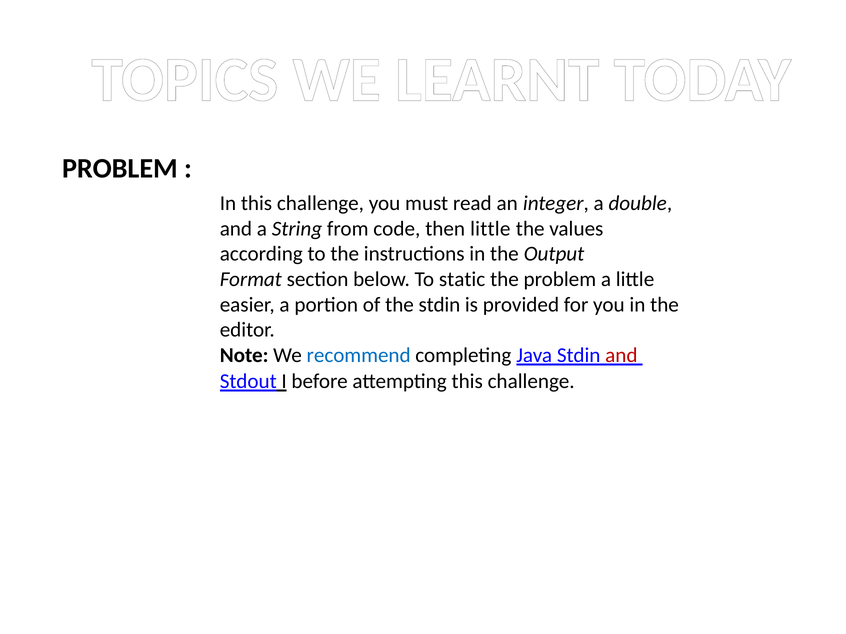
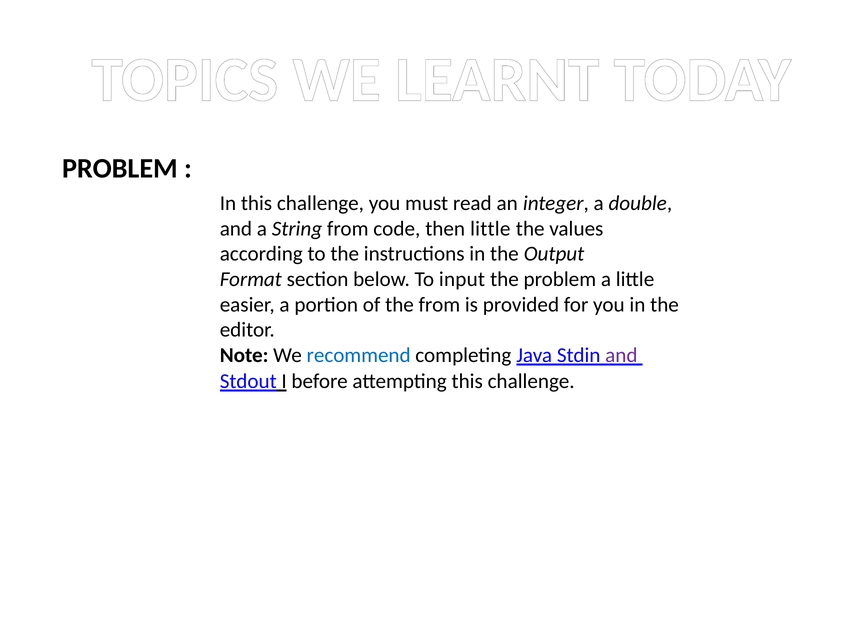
static: static -> input
the stdin: stdin -> from
and at (621, 356) colour: red -> purple
